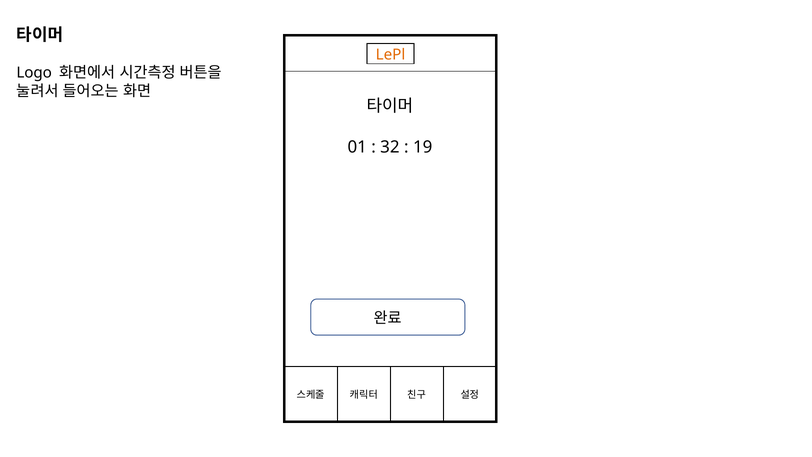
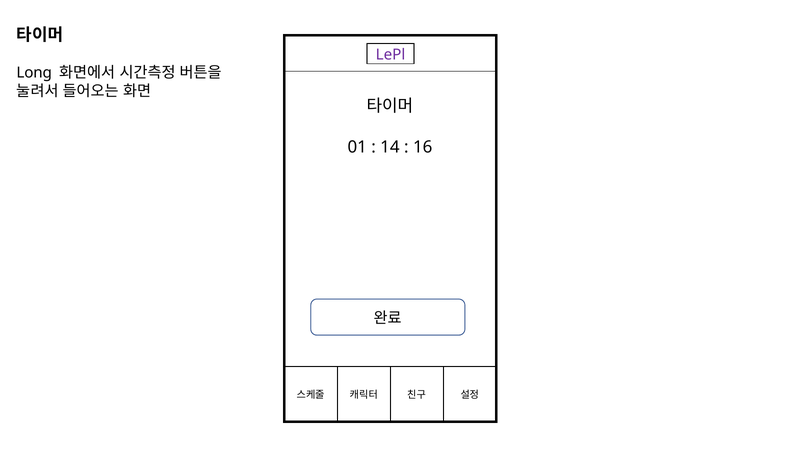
LePl colour: orange -> purple
Logo: Logo -> Long
32: 32 -> 14
19: 19 -> 16
